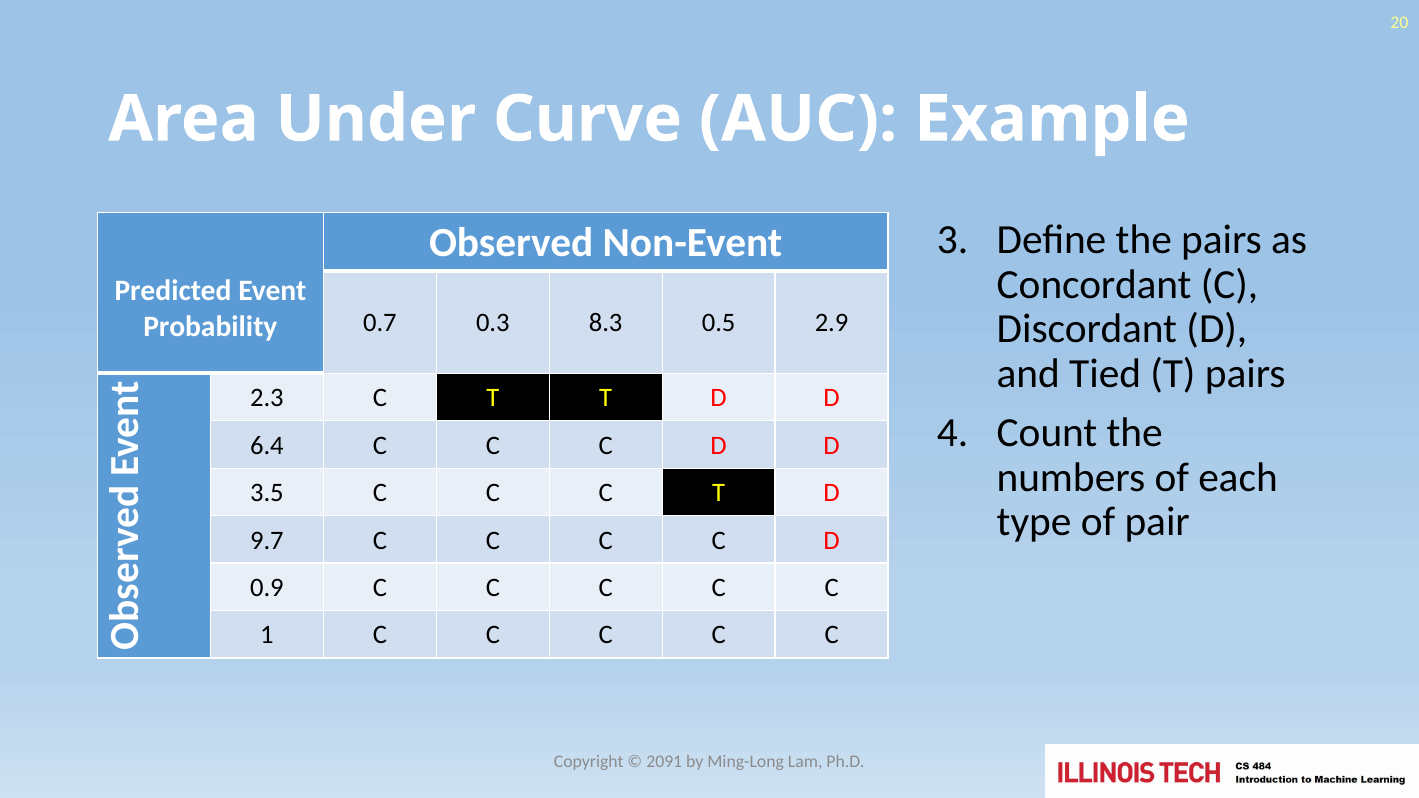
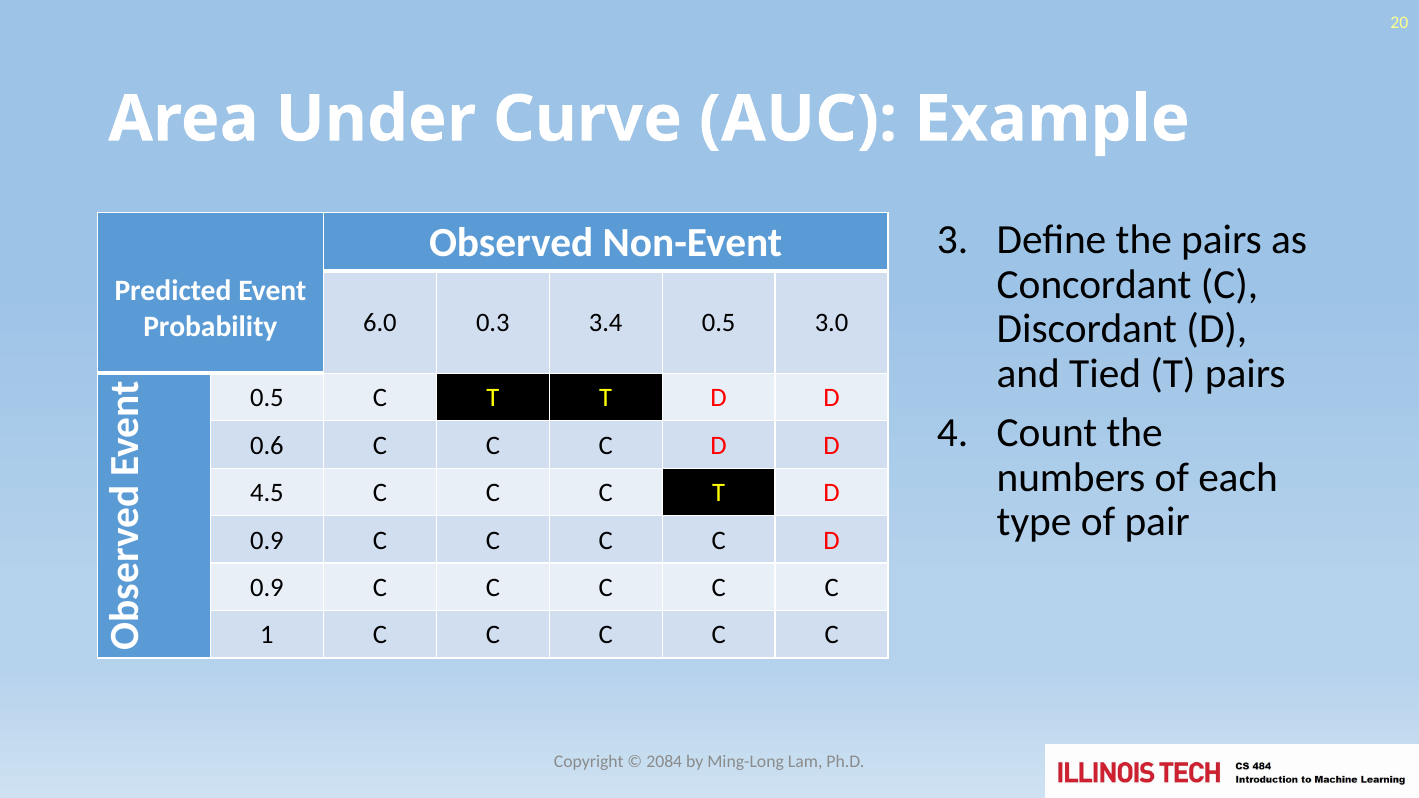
0.7: 0.7 -> 6.0
8.3: 8.3 -> 3.4
2.9: 2.9 -> 3.0
t 2.3: 2.3 -> 0.5
6.4: 6.4 -> 0.6
3.5: 3.5 -> 4.5
9.7 at (267, 540): 9.7 -> 0.9
2091: 2091 -> 2084
